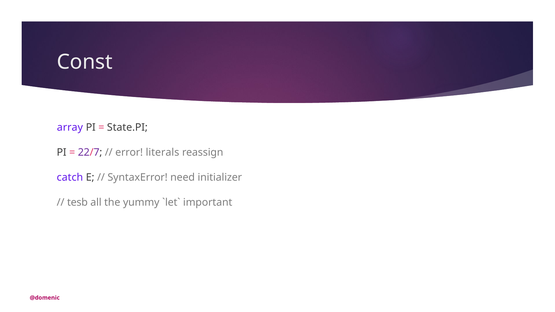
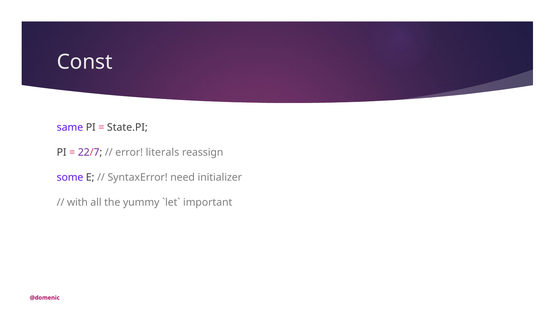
array: array -> same
catch: catch -> some
tesb: tesb -> with
